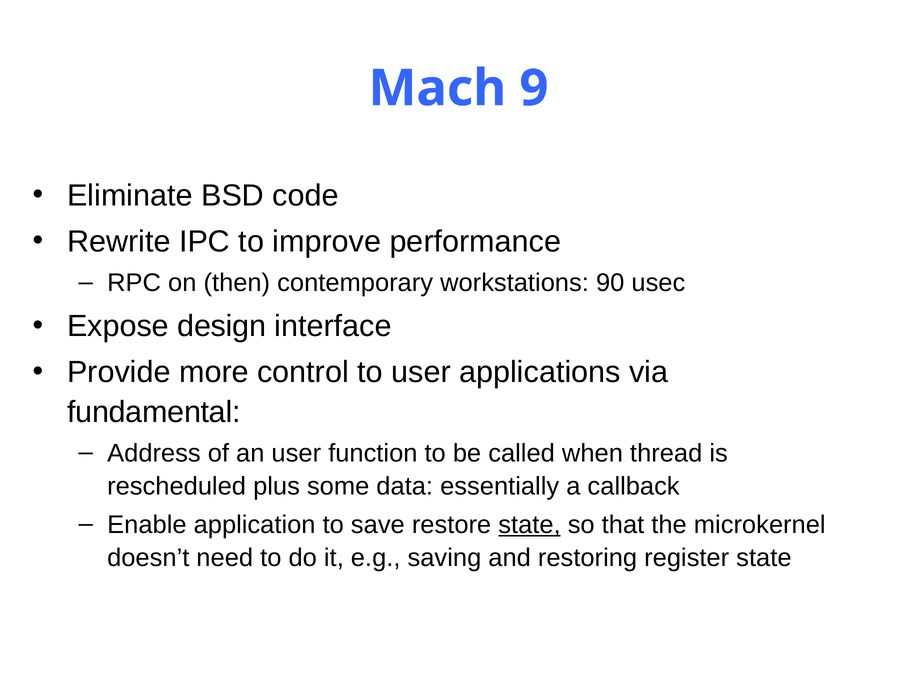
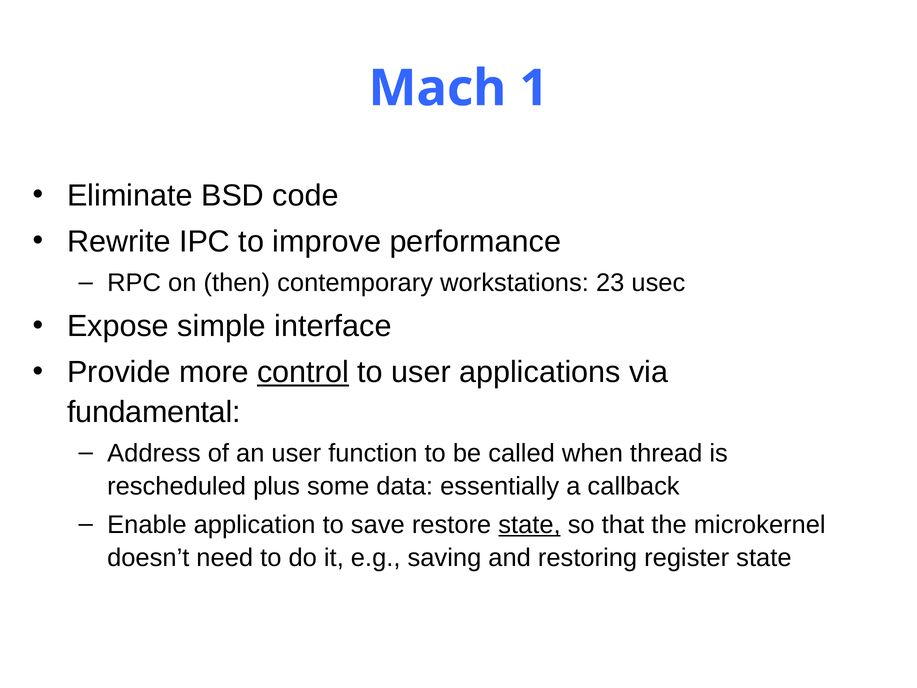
9: 9 -> 1
90: 90 -> 23
design: design -> simple
control underline: none -> present
